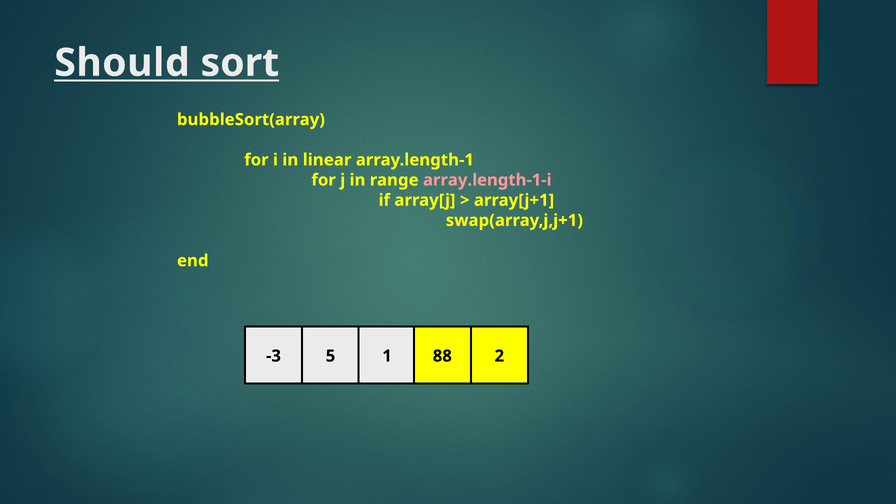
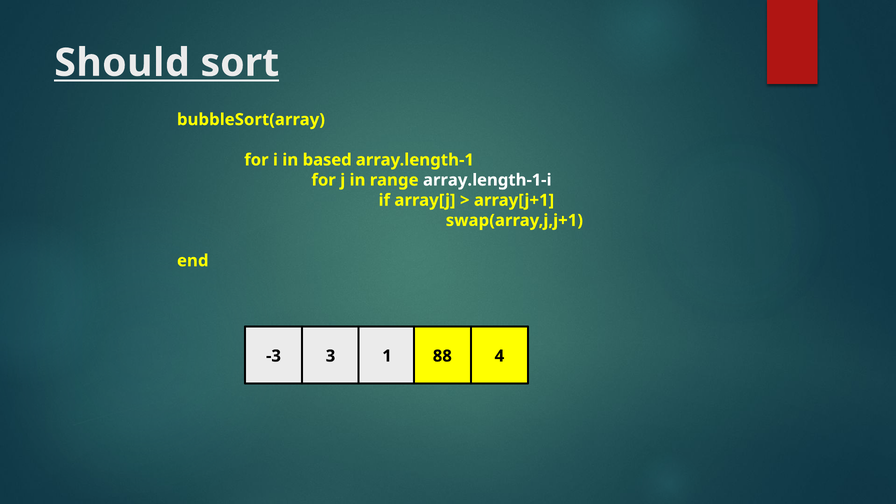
linear: linear -> based
array.length-1-i colour: pink -> white
5: 5 -> 3
2: 2 -> 4
